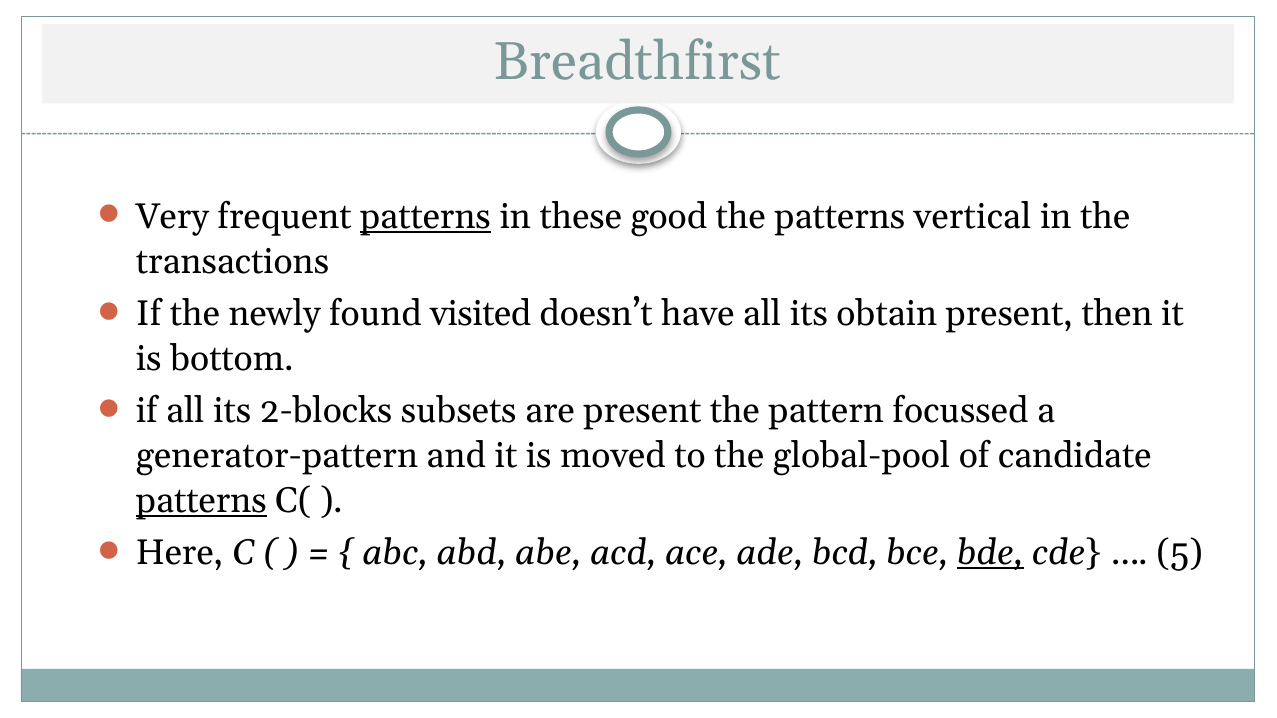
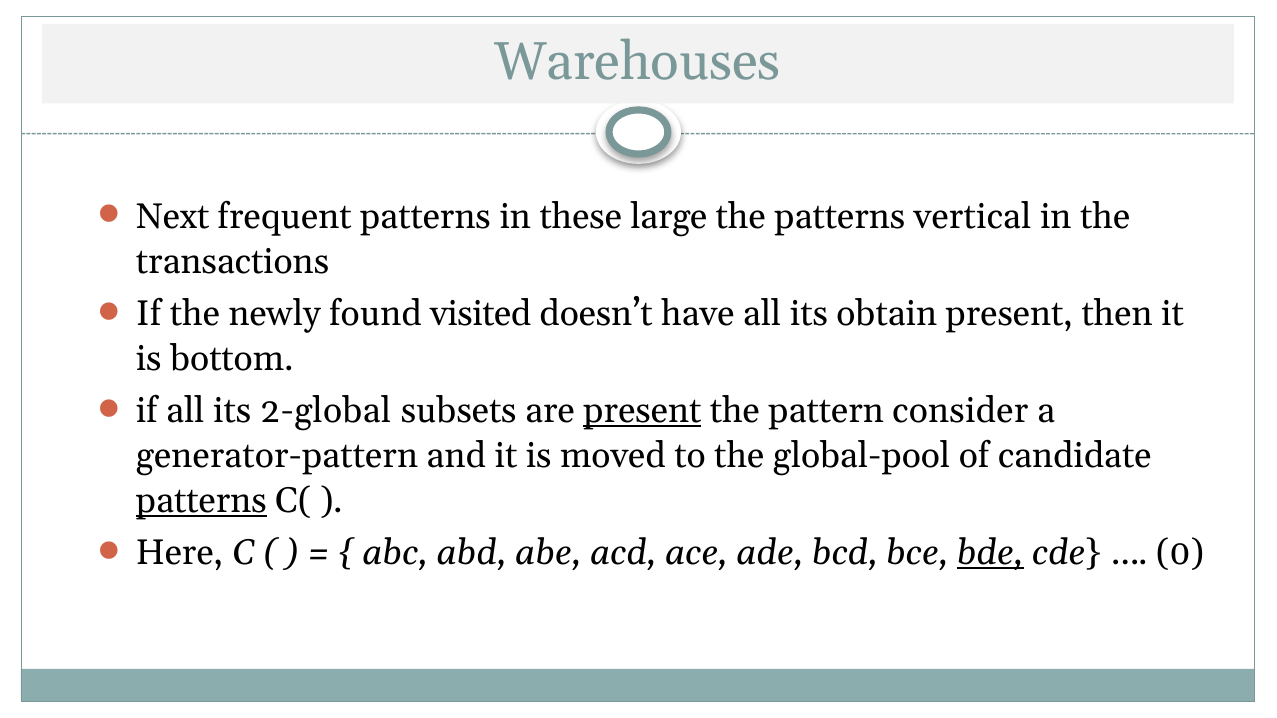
Breadthfirst: Breadthfirst -> Warehouses
Very: Very -> Next
patterns at (425, 216) underline: present -> none
good: good -> large
2-blocks: 2-blocks -> 2-global
present at (642, 411) underline: none -> present
focussed: focussed -> consider
5: 5 -> 0
